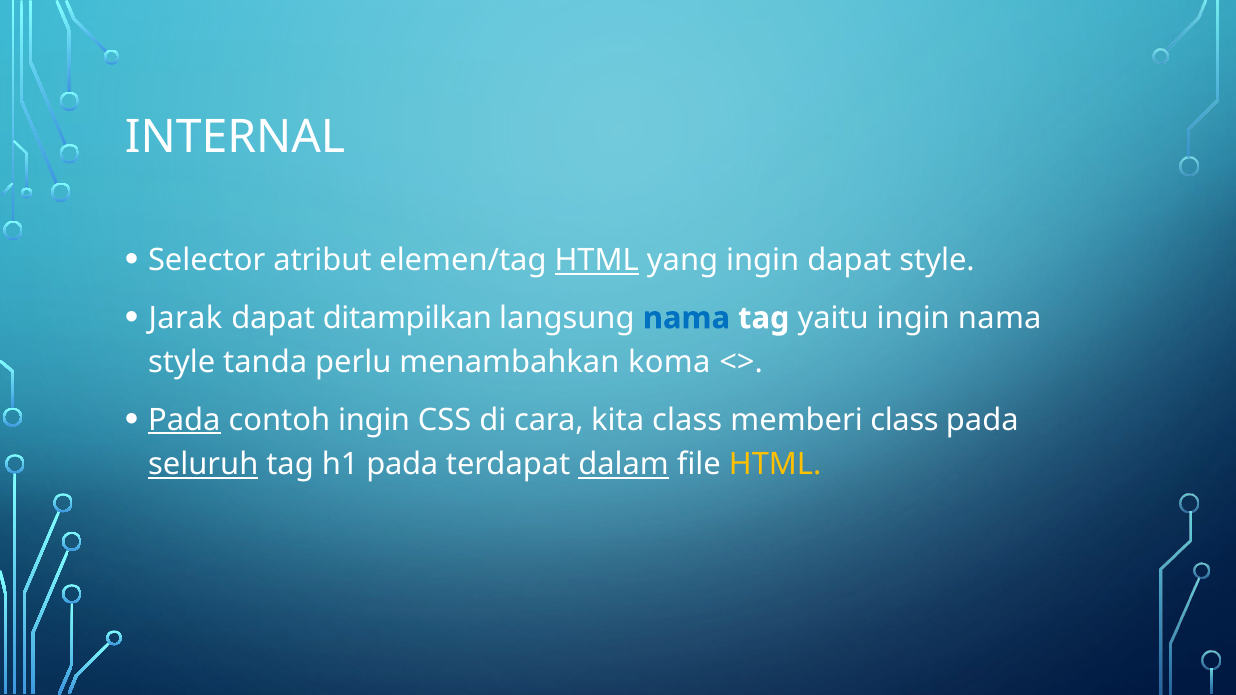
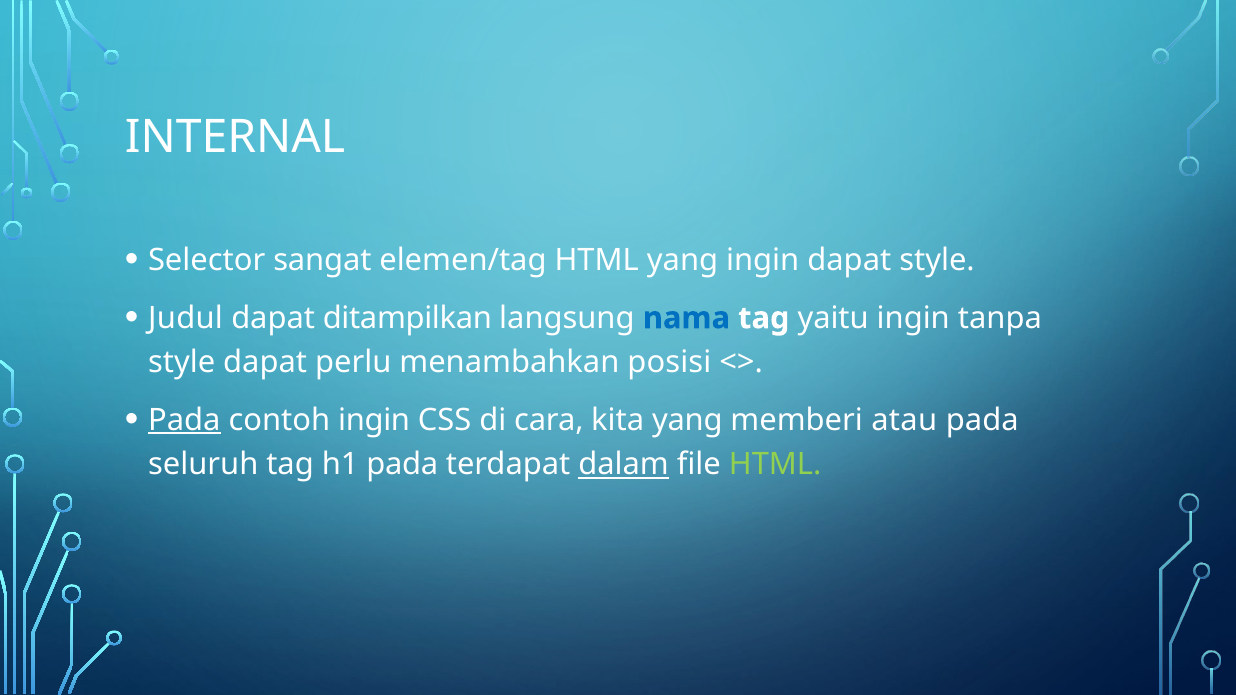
atribut: atribut -> sangat
HTML at (597, 261) underline: present -> none
Jarak: Jarak -> Judul
ingin nama: nama -> tanpa
style tanda: tanda -> dapat
koma: koma -> posisi
kita class: class -> yang
memberi class: class -> atau
seluruh underline: present -> none
HTML at (775, 465) colour: yellow -> light green
